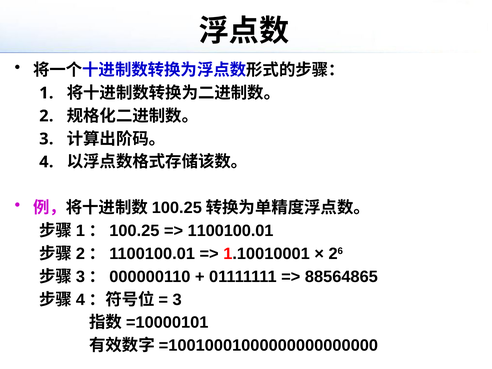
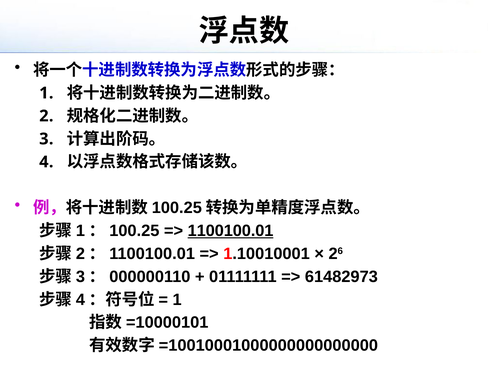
1100100.01 underline: none -> present
88564865: 88564865 -> 61482973
3 at (177, 300): 3 -> 1
